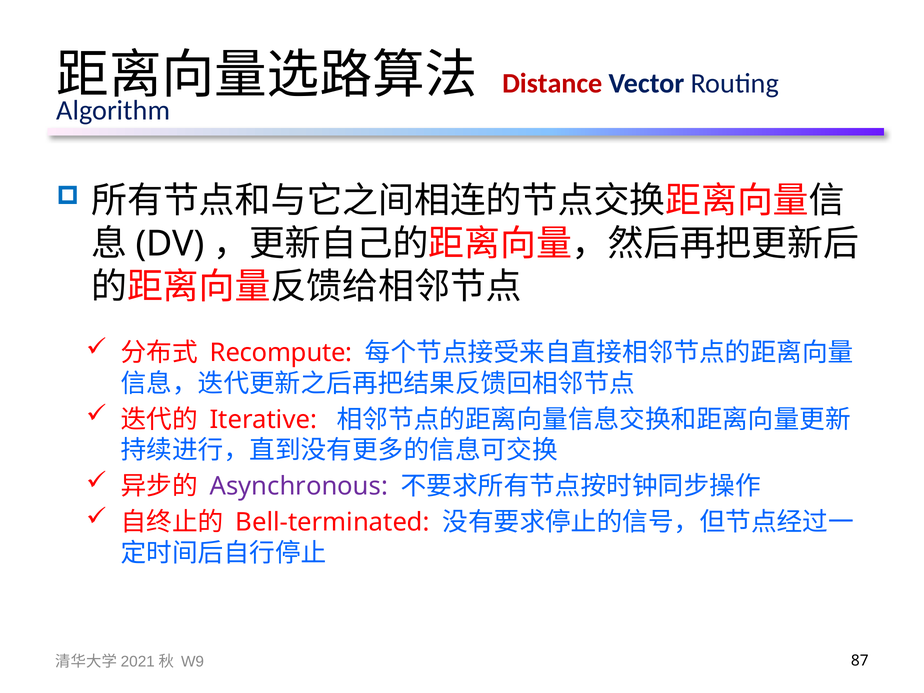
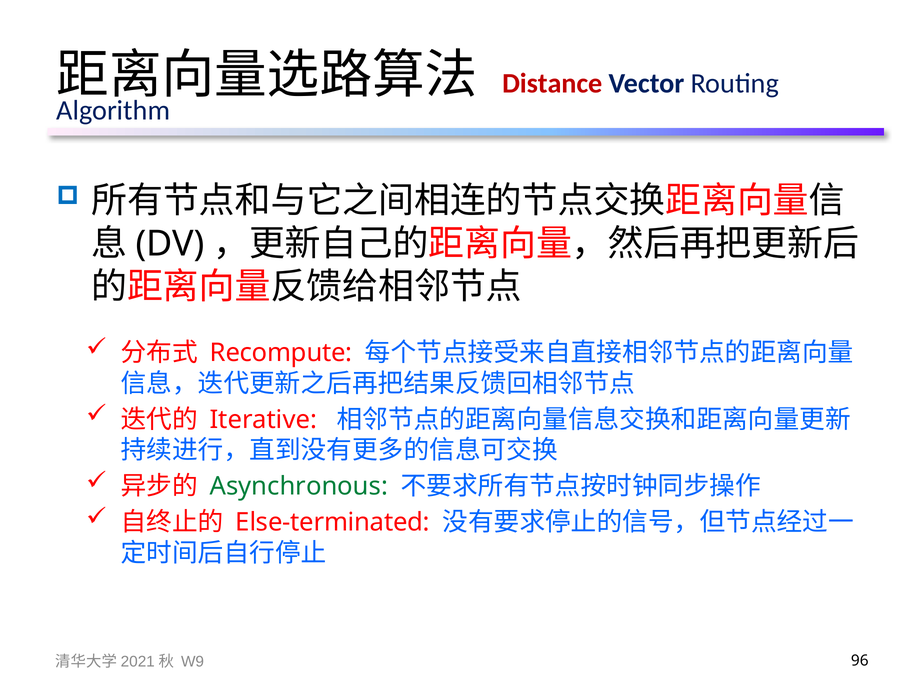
Asynchronous colour: purple -> green
Bell-terminated: Bell-terminated -> Else-terminated
87: 87 -> 96
